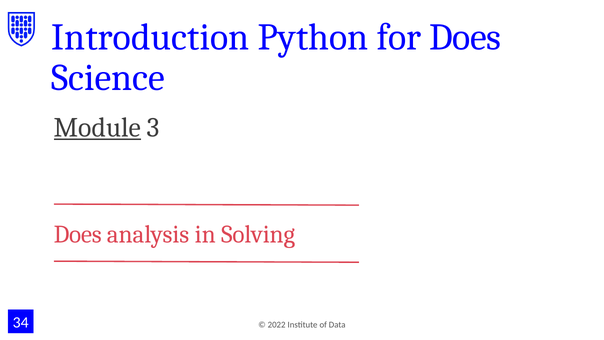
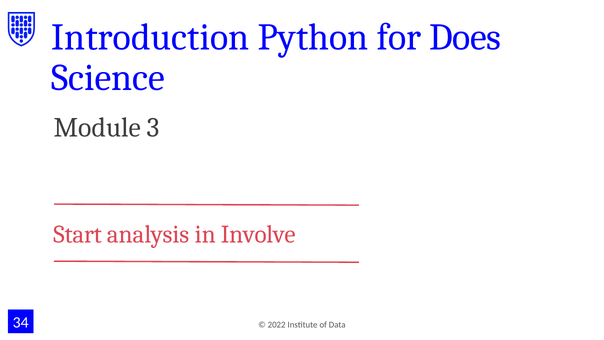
Module underline: present -> none
Does at (78, 234): Does -> Start
Solving: Solving -> Involve
